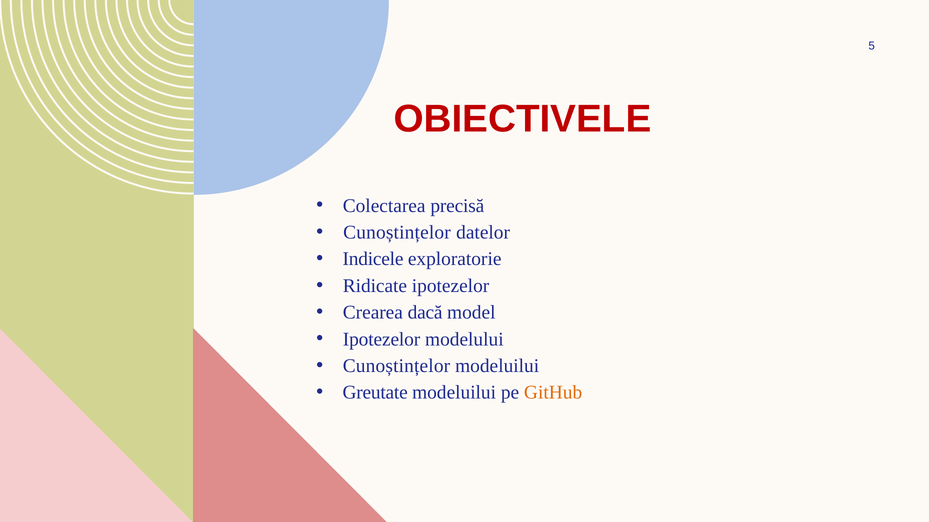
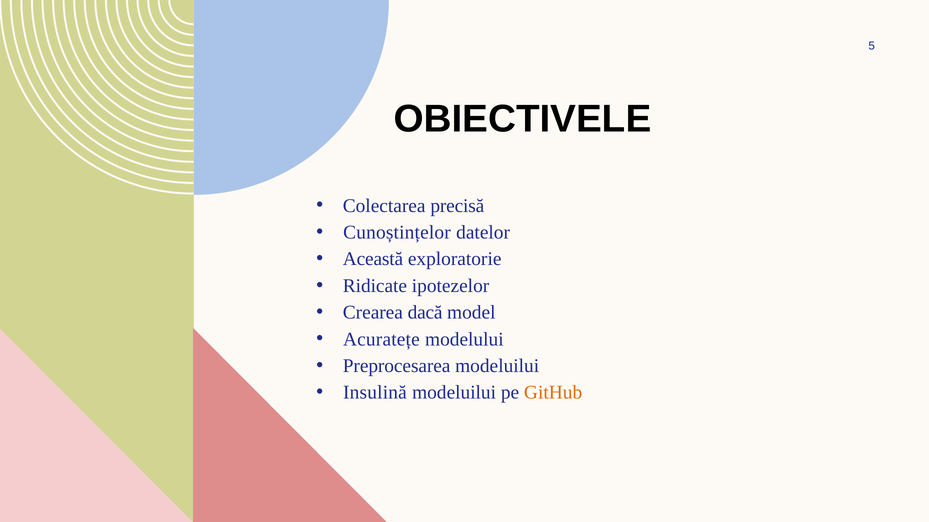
OBIECTIVELE colour: red -> black
Indicele: Indicele -> Această
Ipotezelor at (382, 340): Ipotezelor -> Acuratețe
Cunoștințelor at (396, 366): Cunoștințelor -> Preprocesarea
Greutate: Greutate -> Insulină
